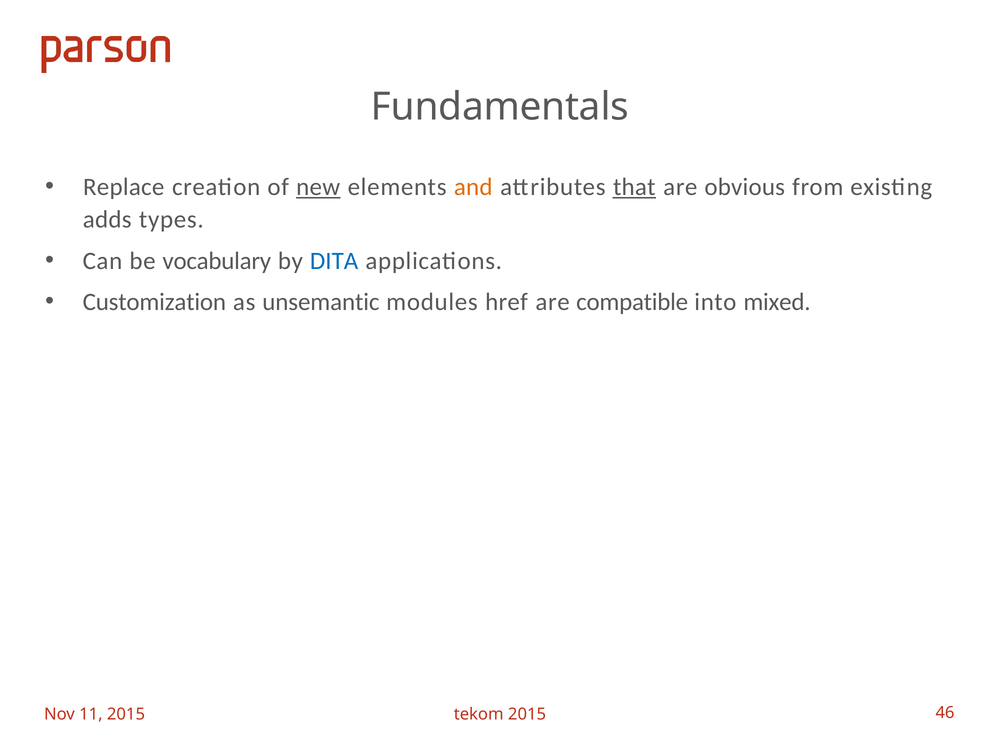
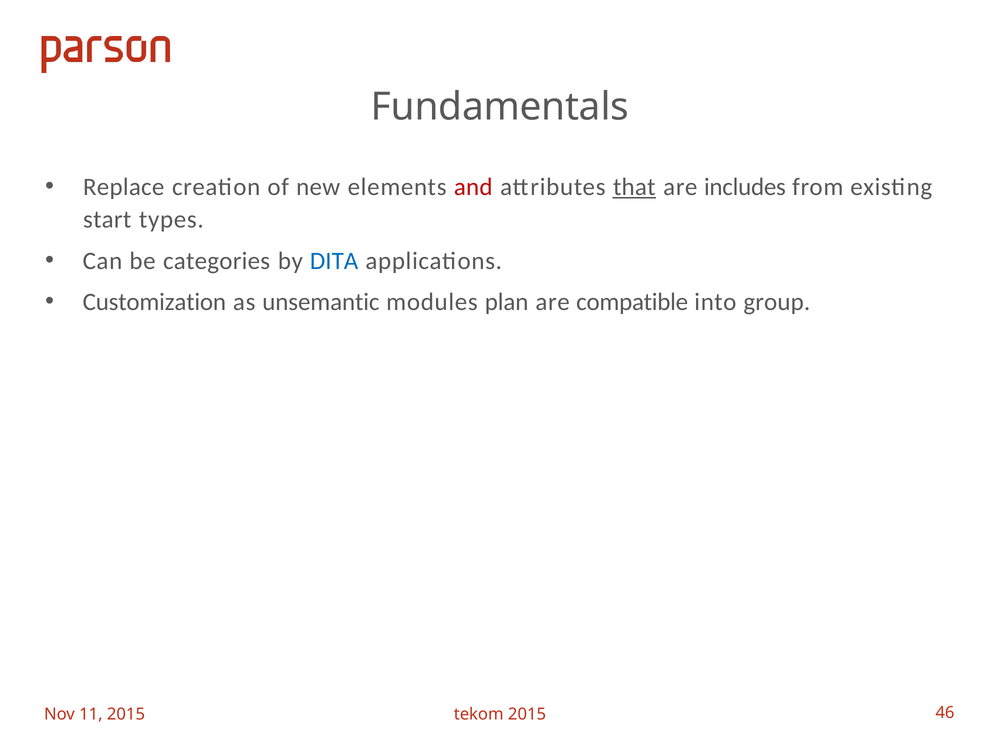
new underline: present -> none
and colour: orange -> red
obvious: obvious -> includes
adds: adds -> start
vocabulary: vocabulary -> categories
href: href -> plan
mixed: mixed -> group
